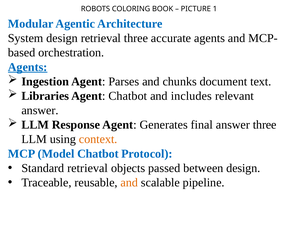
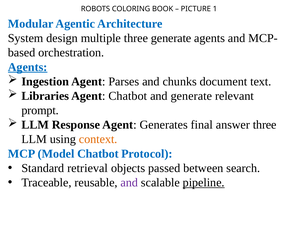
design retrieval: retrieval -> multiple
three accurate: accurate -> generate
and includes: includes -> generate
answer at (40, 110): answer -> prompt
between design: design -> search
and at (129, 183) colour: orange -> purple
pipeline underline: none -> present
